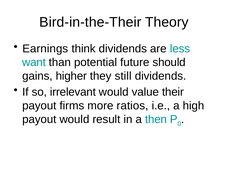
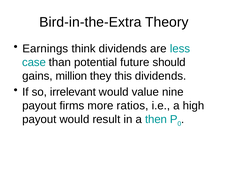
Bird-in-the-Their: Bird-in-the-Their -> Bird-in-the-Extra
want: want -> case
higher: higher -> million
still: still -> this
their: their -> nine
